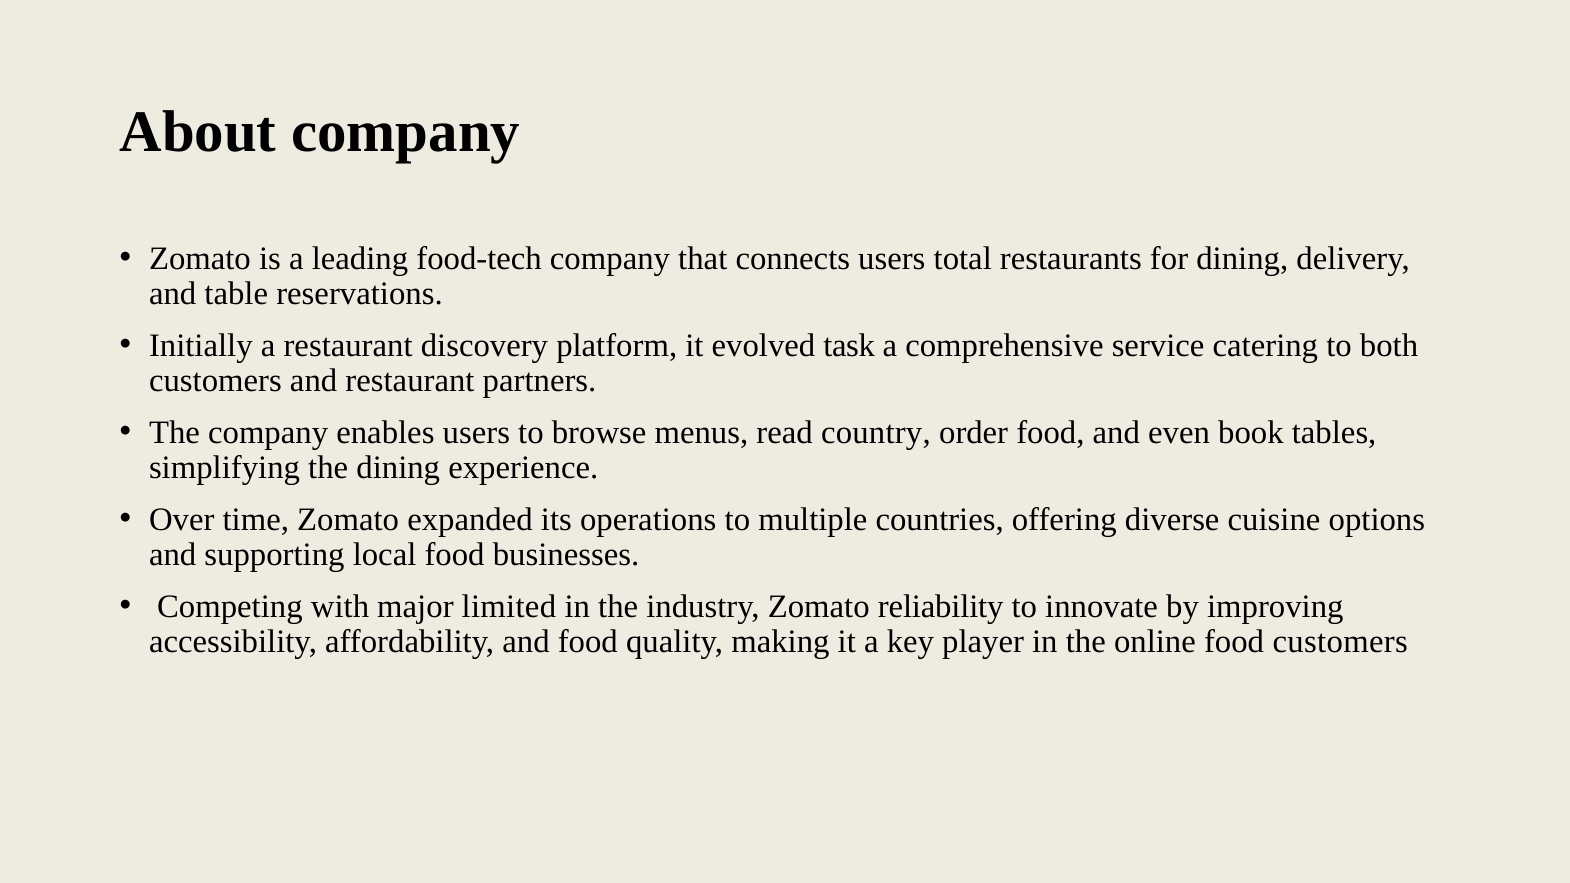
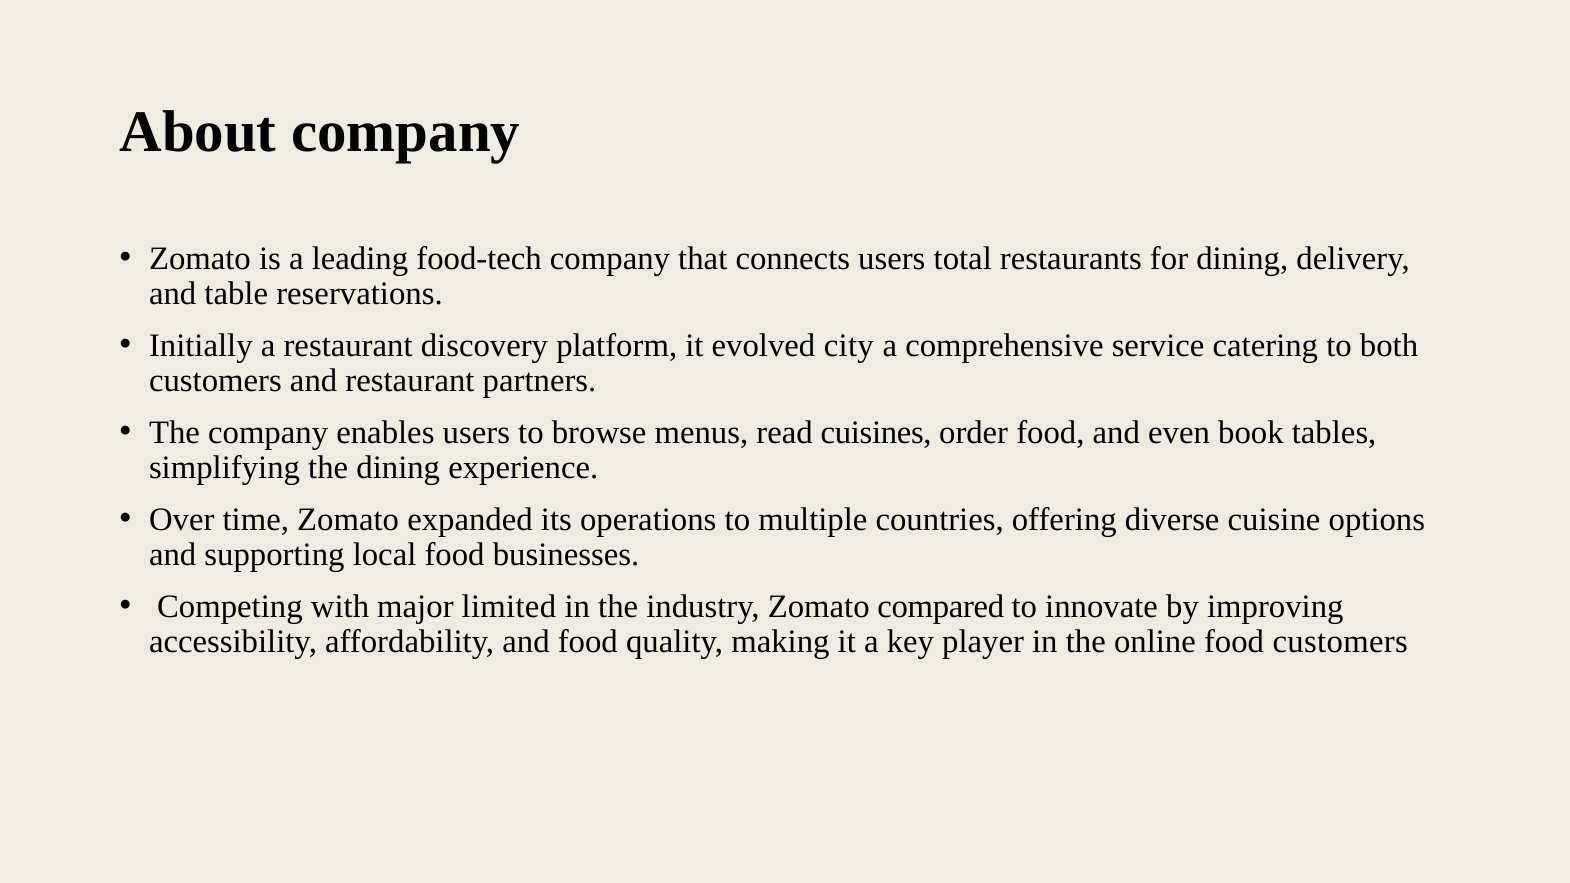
task: task -> city
country: country -> cuisines
reliability: reliability -> compared
